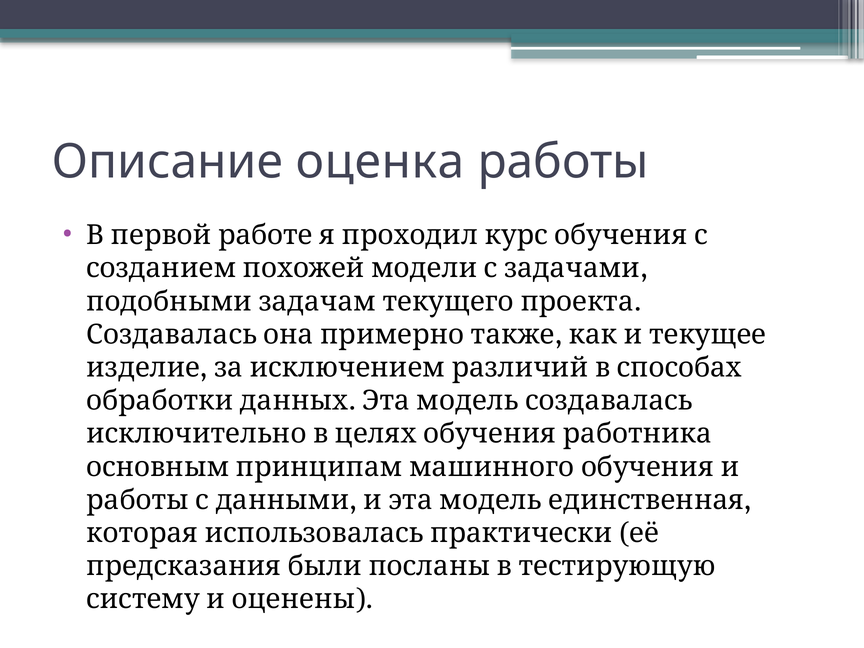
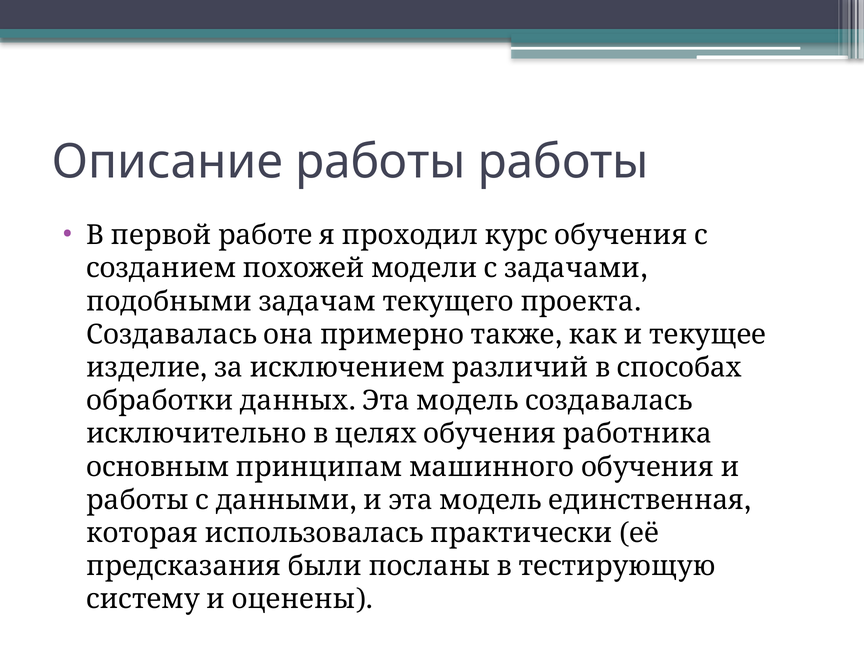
Описание оценка: оценка -> работы
